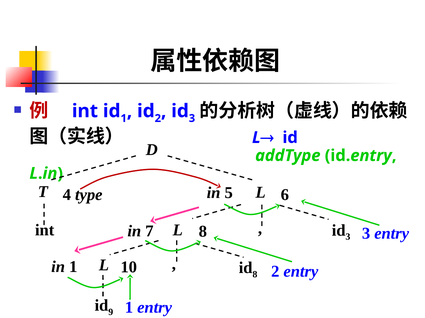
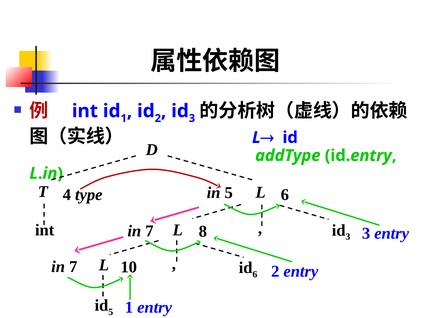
id 8: 8 -> 6
1 at (73, 267): 1 -> 7
id 9: 9 -> 5
